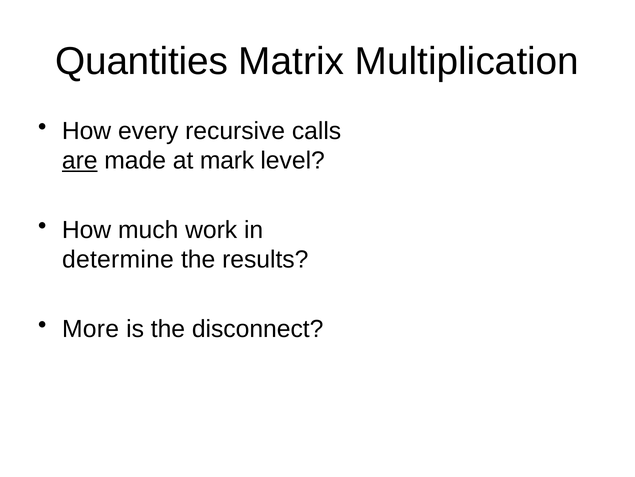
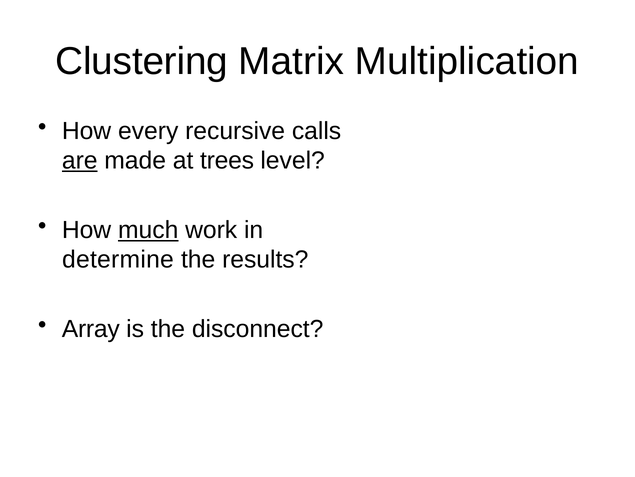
Quantities: Quantities -> Clustering
mark: mark -> trees
much underline: none -> present
More: More -> Array
